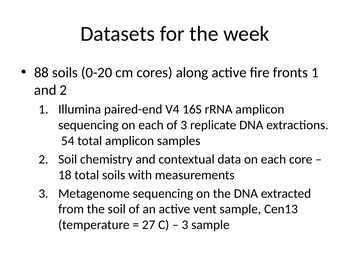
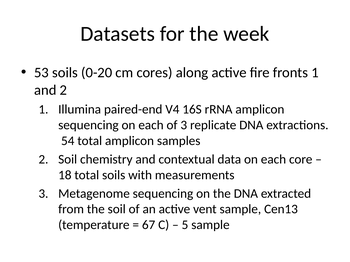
88: 88 -> 53
27: 27 -> 67
3 at (185, 225): 3 -> 5
